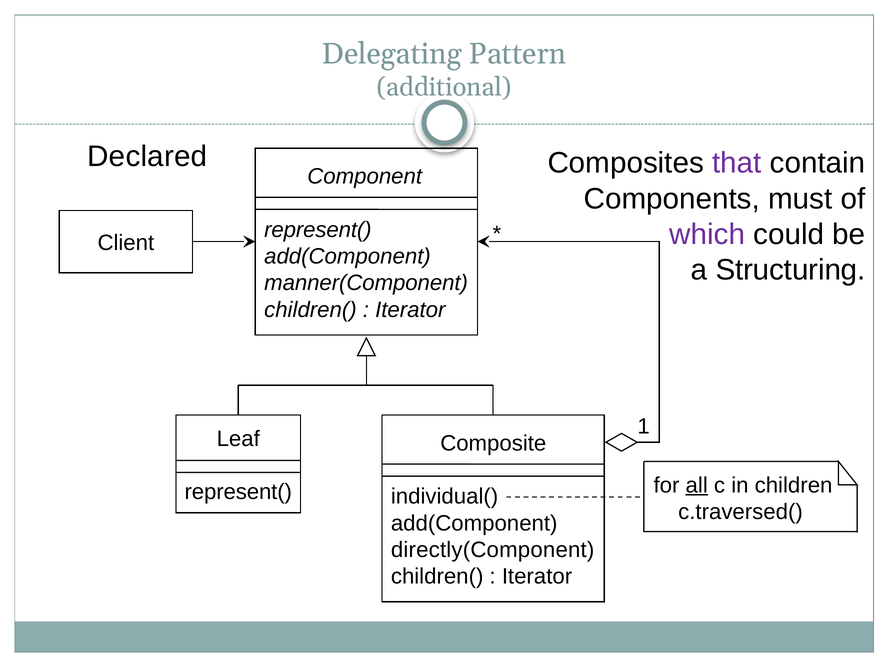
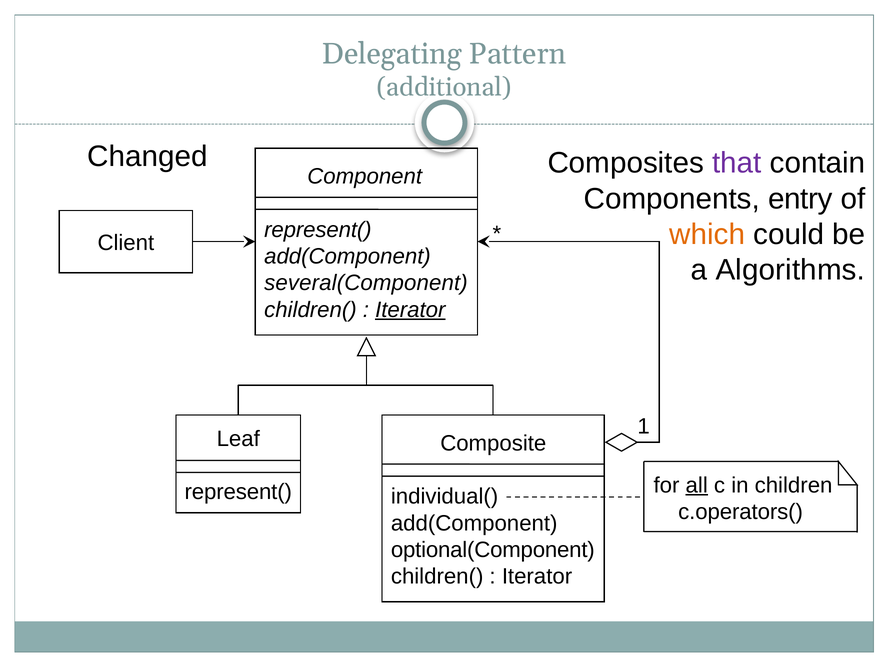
Declared: Declared -> Changed
must: must -> entry
which colour: purple -> orange
Structuring: Structuring -> Algorithms
manner(Component: manner(Component -> several(Component
Iterator at (410, 310) underline: none -> present
c.traversed(: c.traversed( -> c.operators(
directly(Component: directly(Component -> optional(Component
